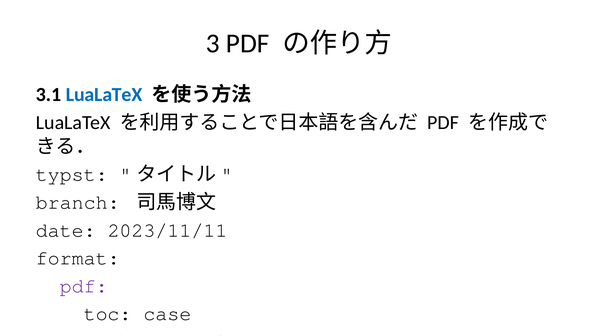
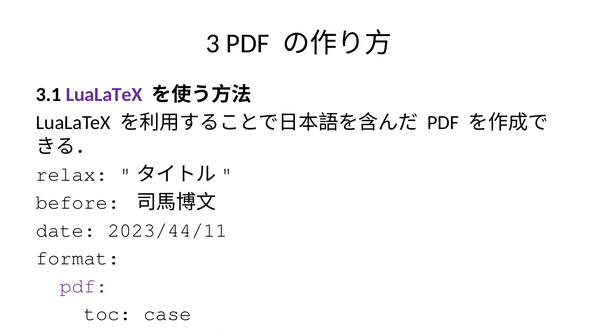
LuaLaTeX at (104, 95) colour: blue -> purple
typst at (72, 175): typst -> relax
branch: branch -> before
2023/11/11: 2023/11/11 -> 2023/44/11
